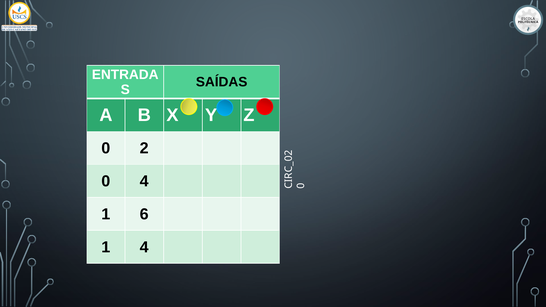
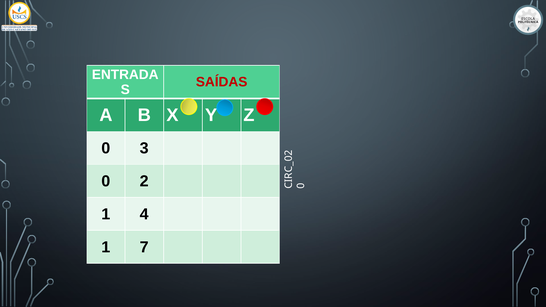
SAÍDAS colour: black -> red
2 at (144, 148): 2 -> 3
4 at (144, 181): 4 -> 2
6: 6 -> 4
1 4: 4 -> 7
